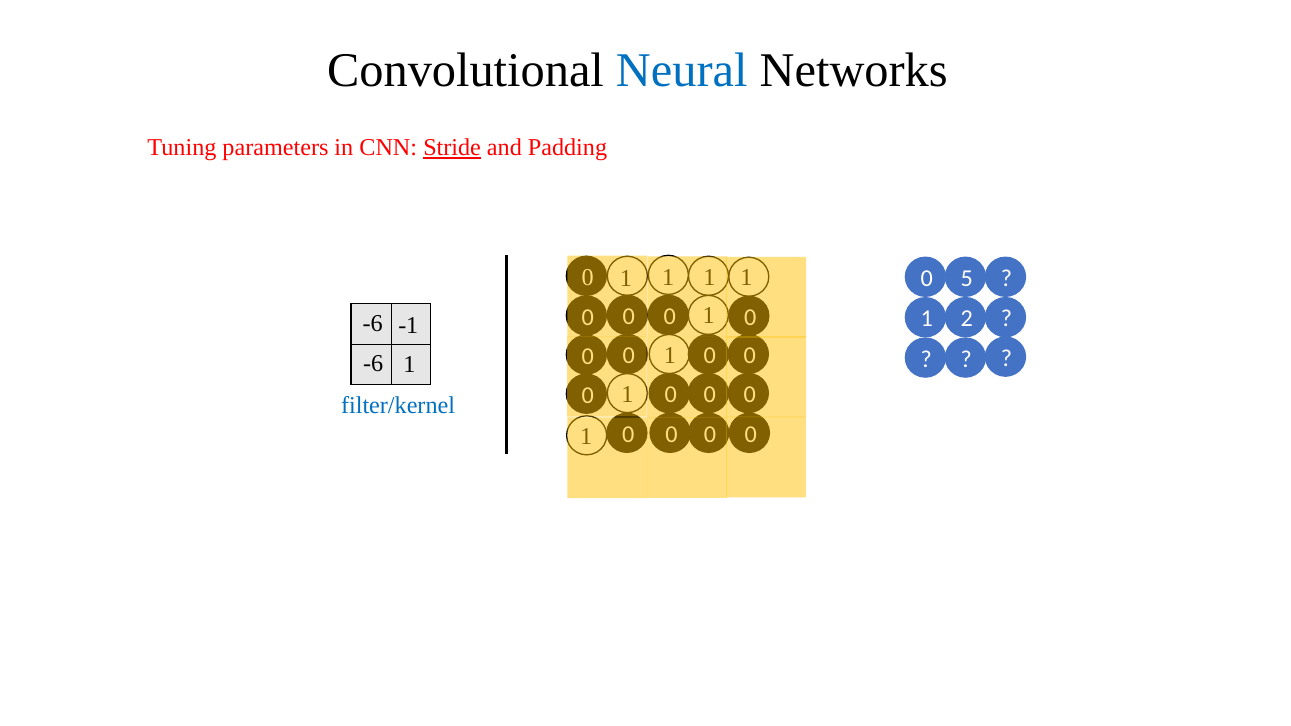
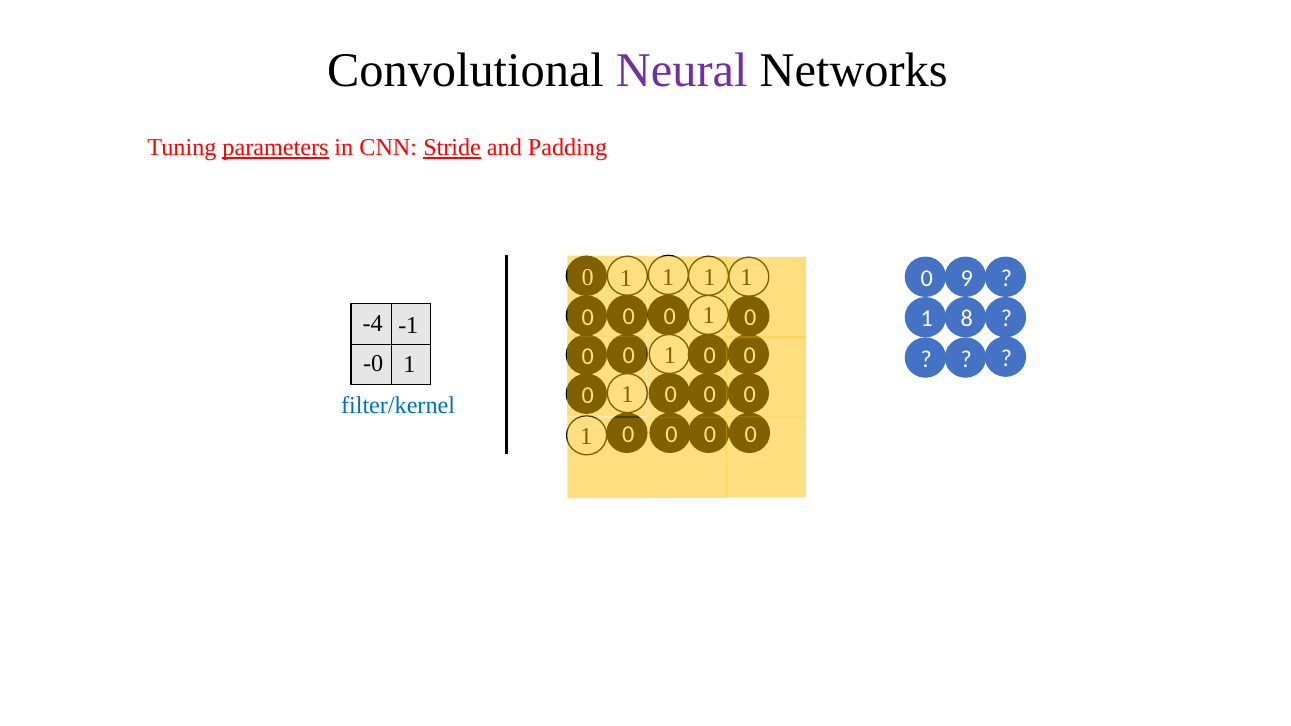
Neural colour: blue -> purple
parameters underline: none -> present
5: 5 -> 9
2: 2 -> 8
-6 at (373, 324): -6 -> -4
-6 at (373, 363): -6 -> -0
